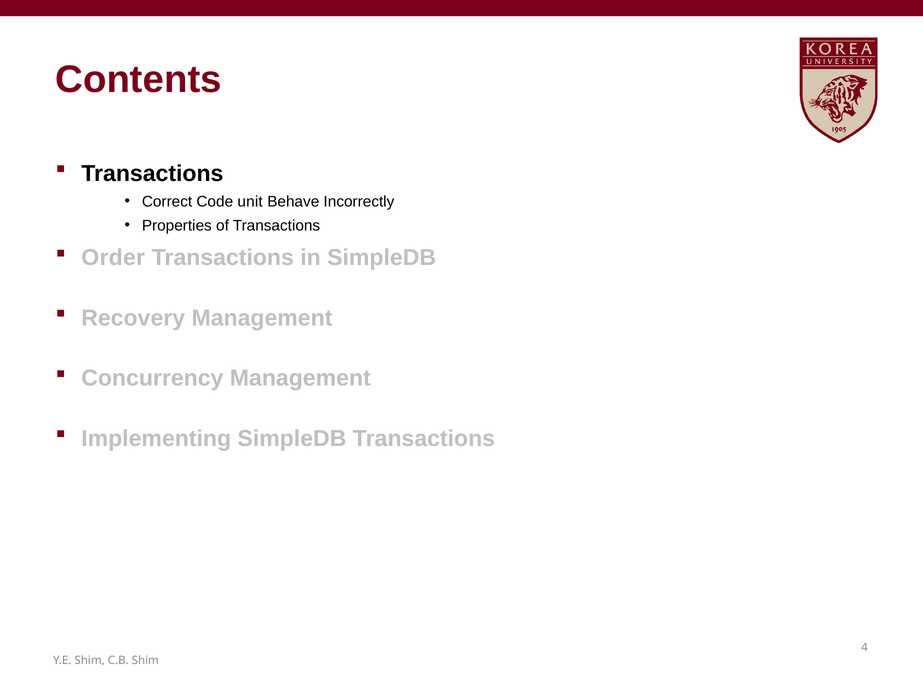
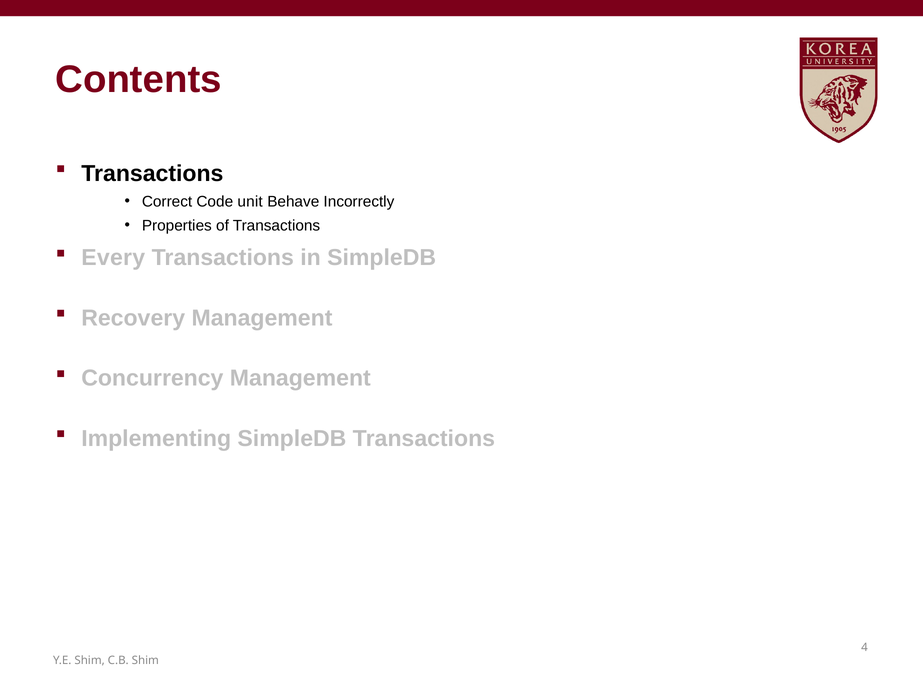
Order: Order -> Every
